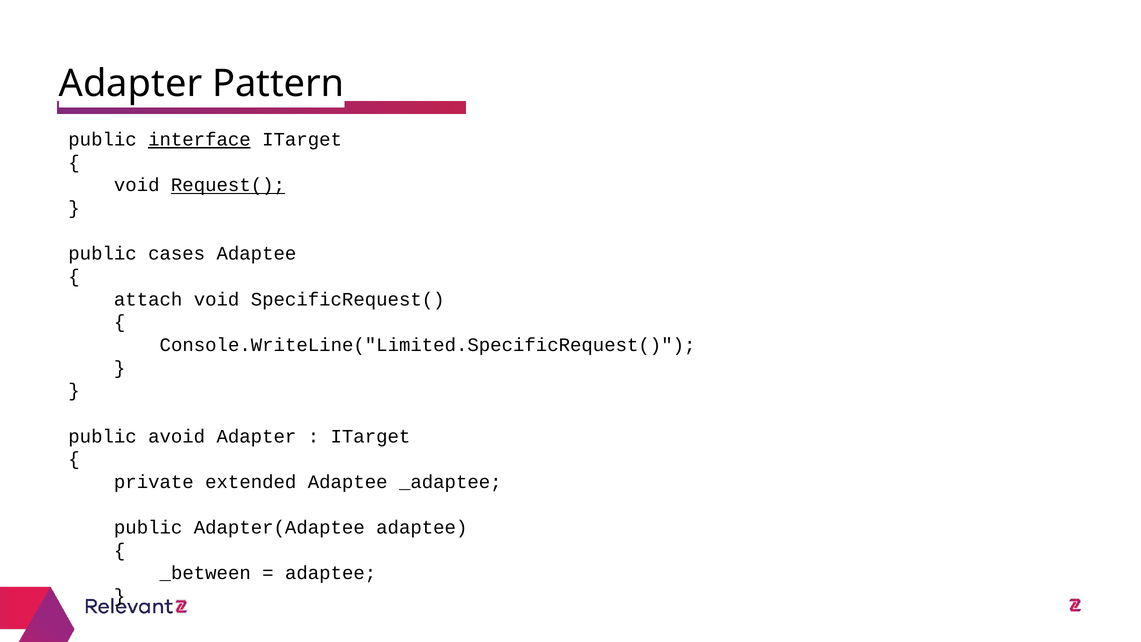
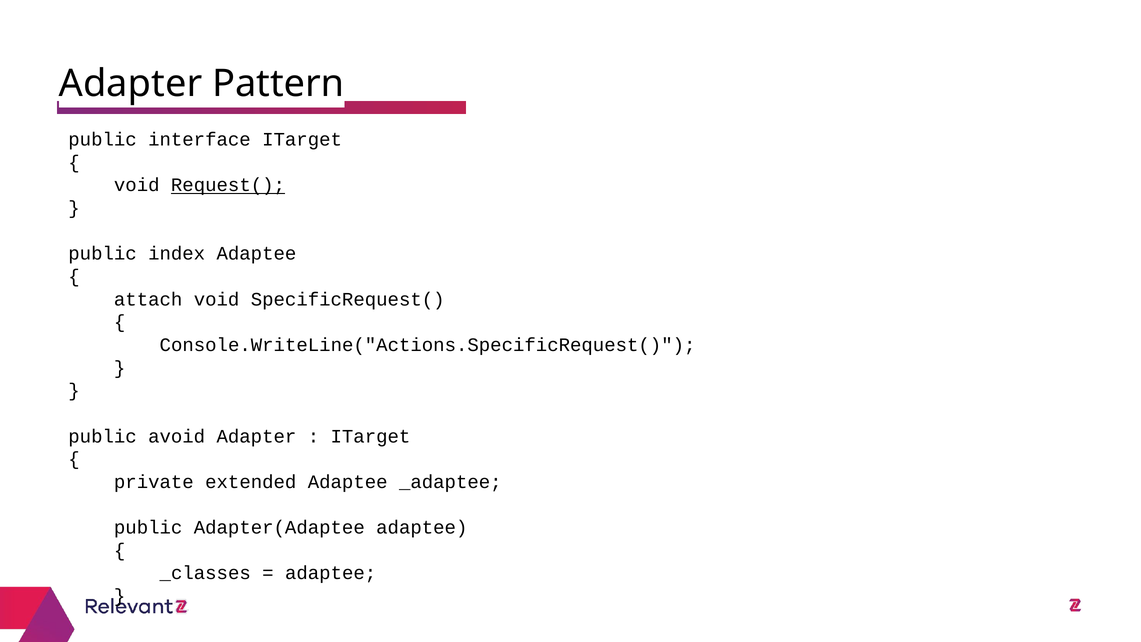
interface underline: present -> none
cases: cases -> index
Console.WriteLine("Limited.SpecificRequest(: Console.WriteLine("Limited.SpecificRequest( -> Console.WriteLine("Actions.SpecificRequest(
_between: _between -> _classes
